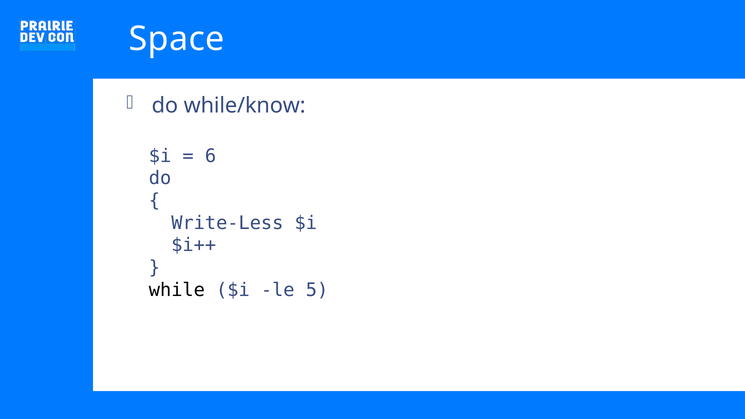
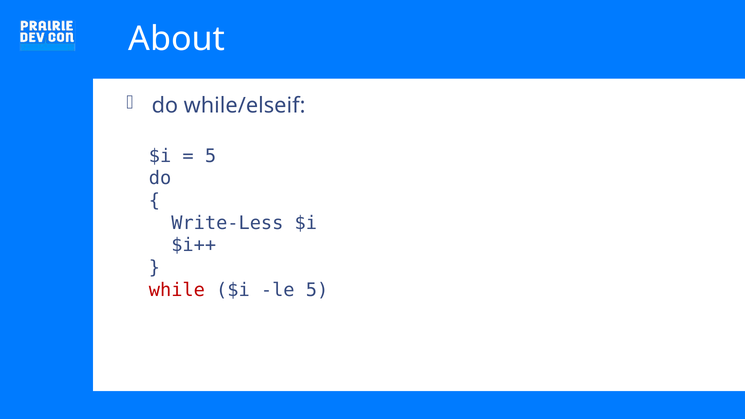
Space: Space -> About
while/know: while/know -> while/elseif
6 at (211, 156): 6 -> 5
while colour: black -> red
